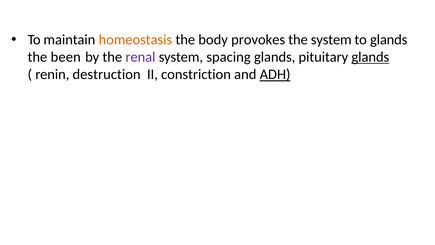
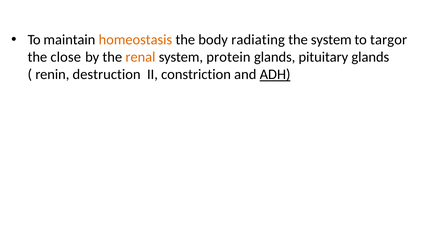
provokes: provokes -> radiating
to glands: glands -> targor
been: been -> close
renal colour: purple -> orange
spacing: spacing -> protein
glands at (370, 57) underline: present -> none
